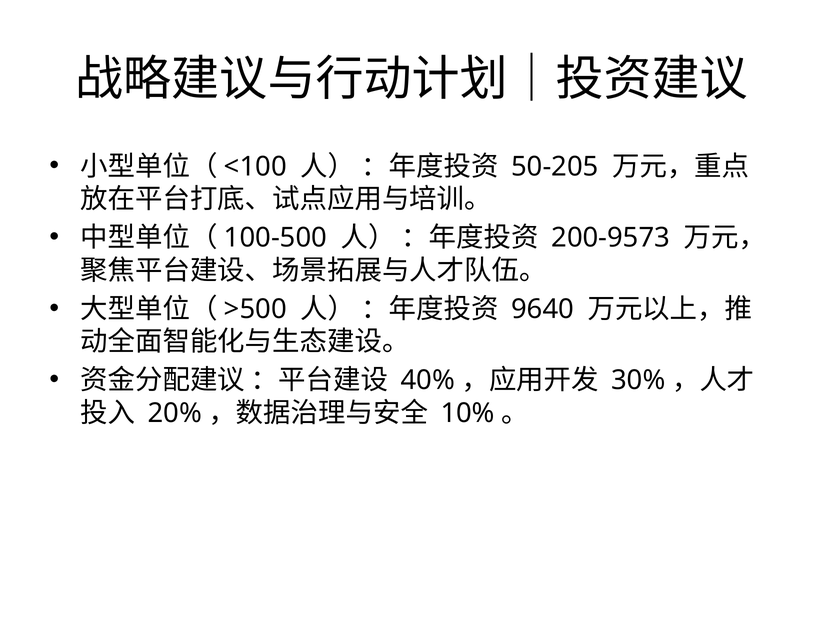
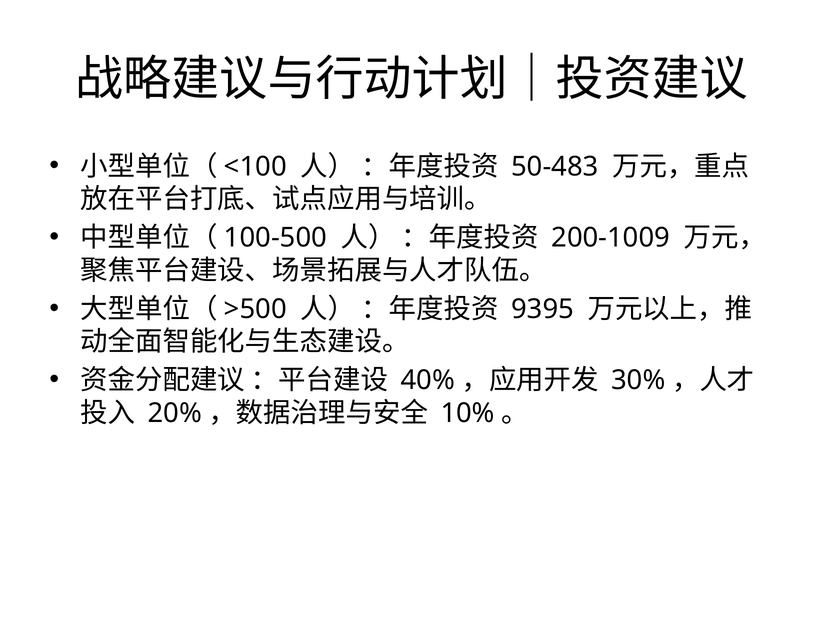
50-205: 50-205 -> 50-483
200-9573: 200-9573 -> 200-1009
9640: 9640 -> 9395
